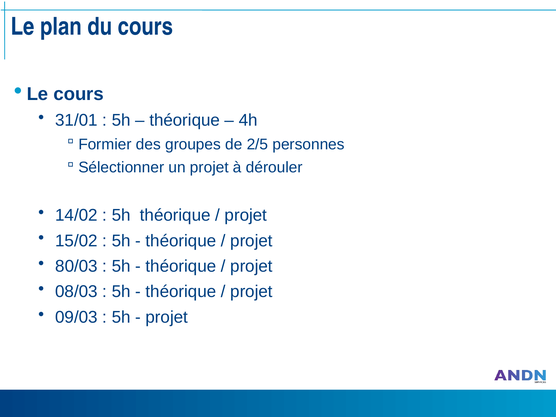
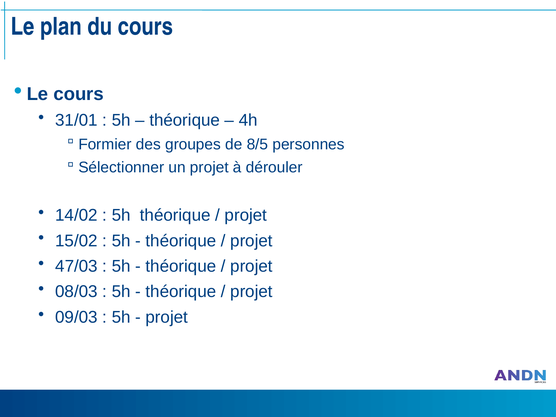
2/5: 2/5 -> 8/5
80/03: 80/03 -> 47/03
